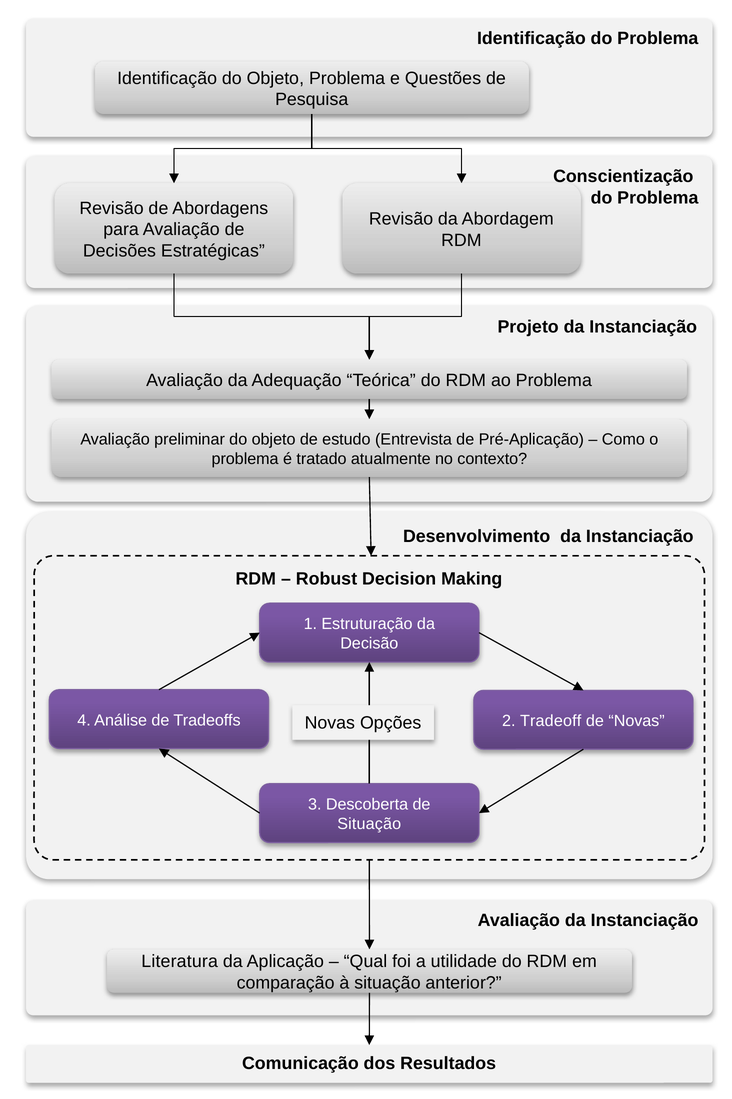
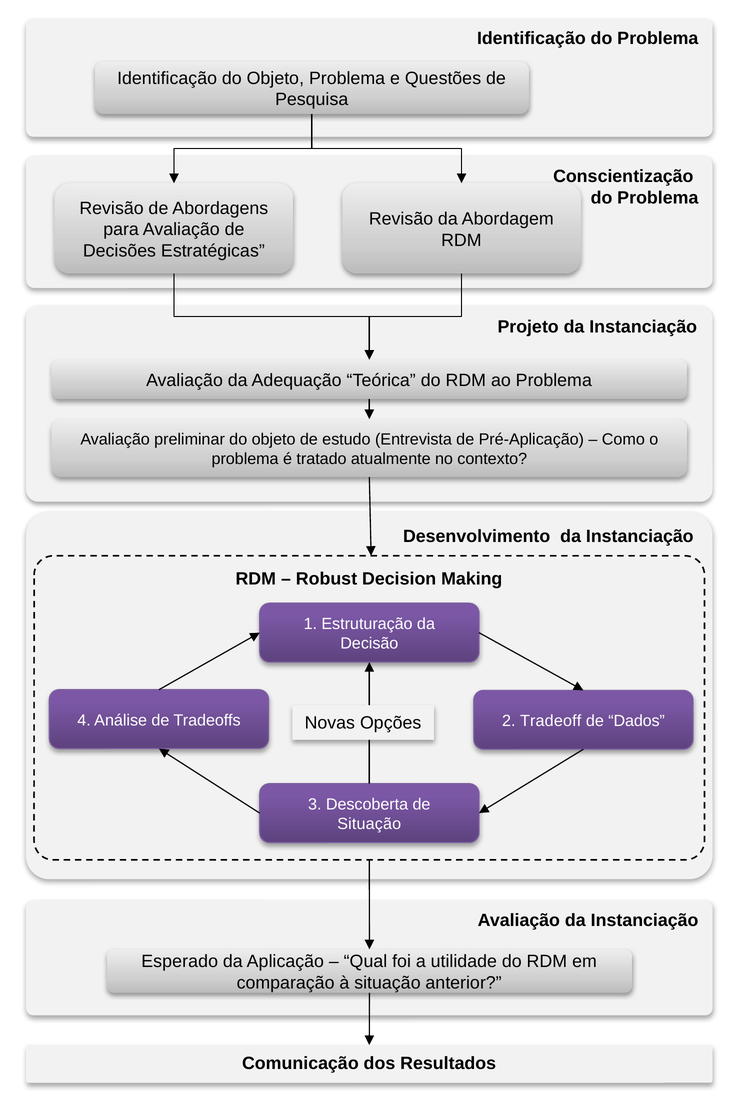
de Novas: Novas -> Dados
Literatura: Literatura -> Esperado
